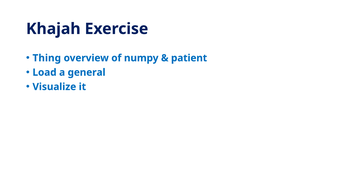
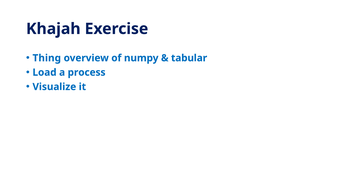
patient: patient -> tabular
general: general -> process
